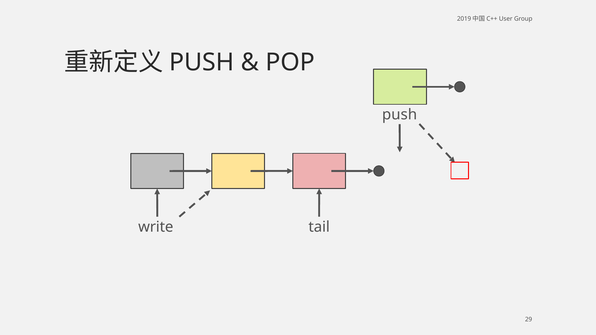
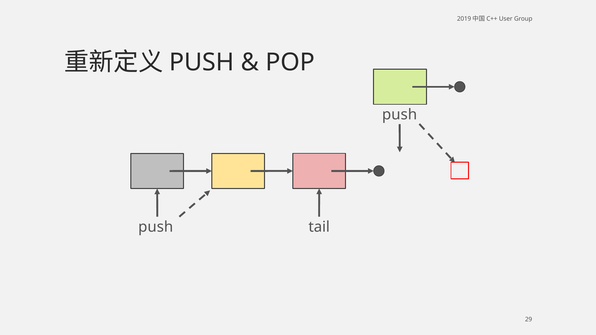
write at (156, 227): write -> push
